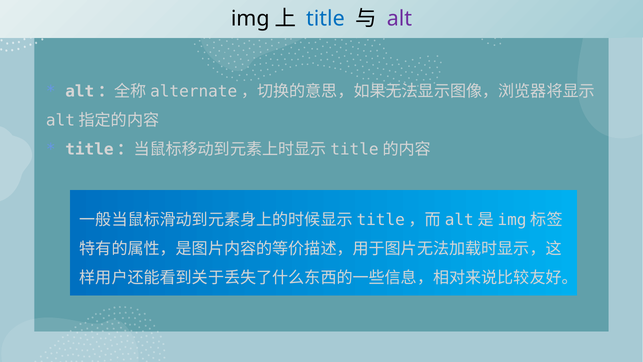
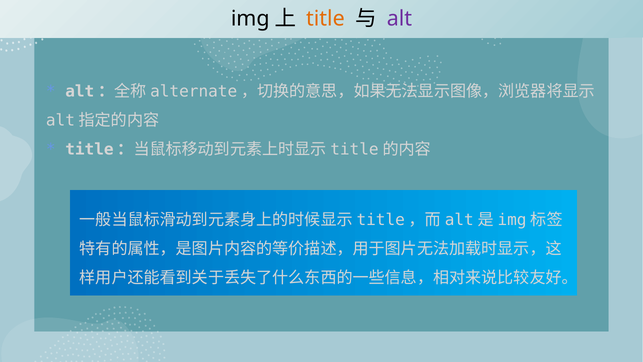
title colour: blue -> orange
